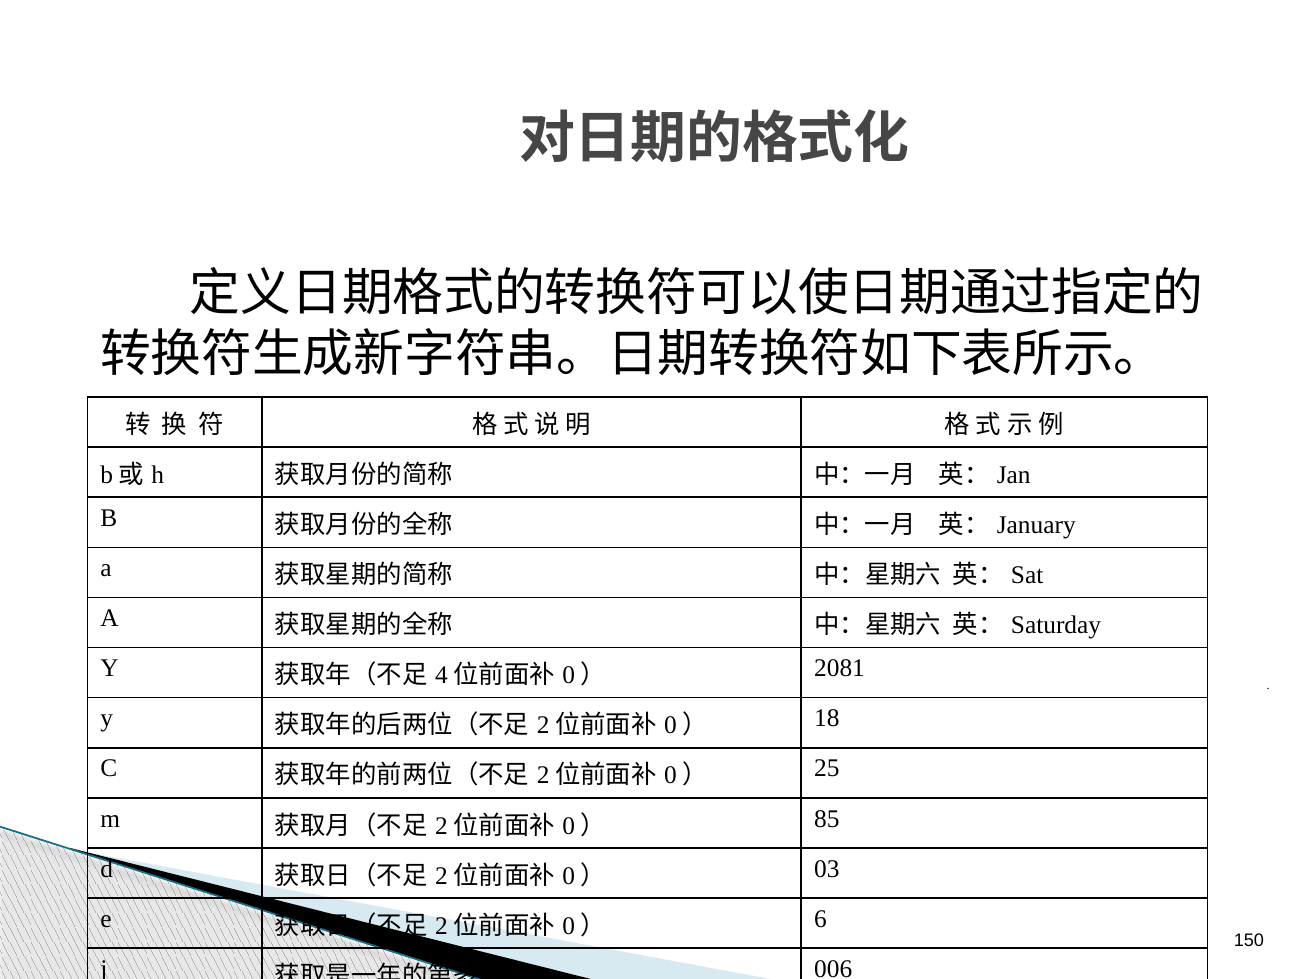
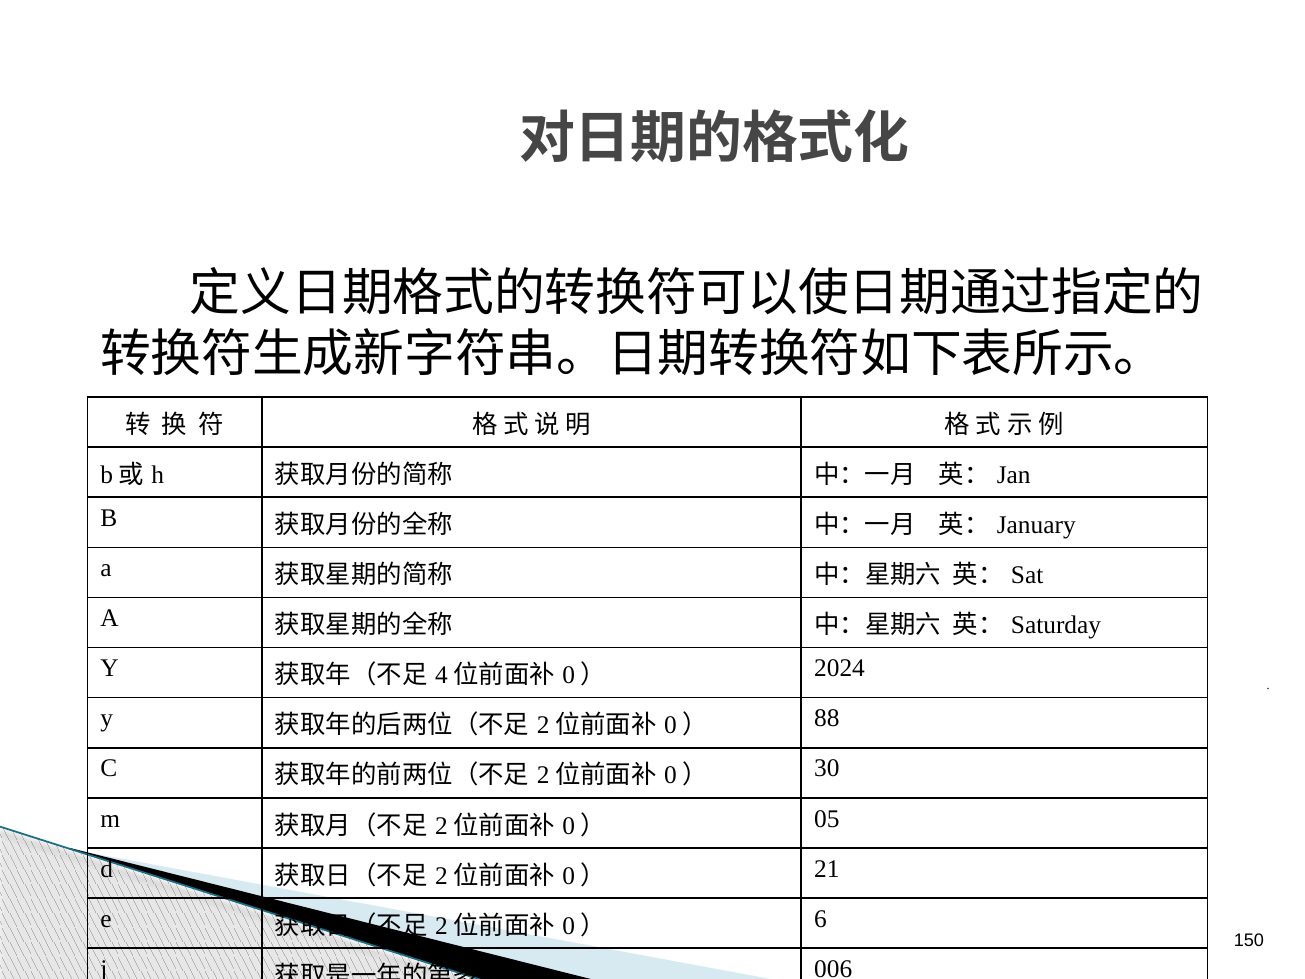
2081: 2081 -> 2024
18: 18 -> 88
25: 25 -> 30
85: 85 -> 05
03: 03 -> 21
